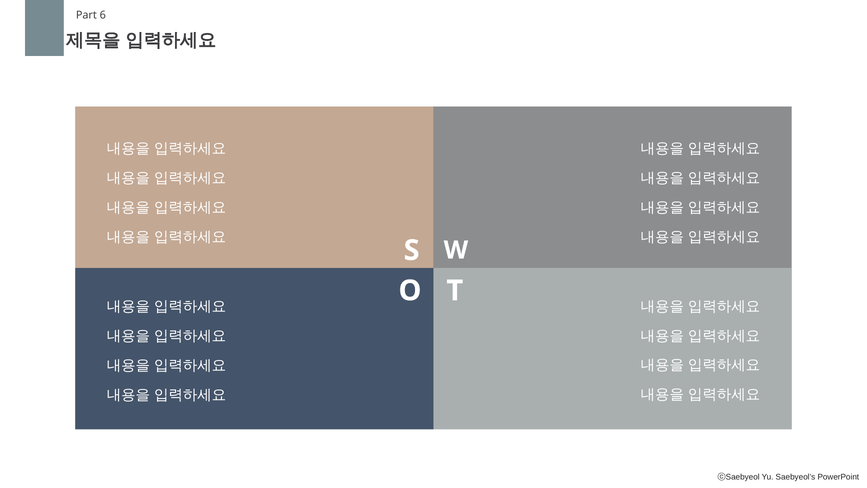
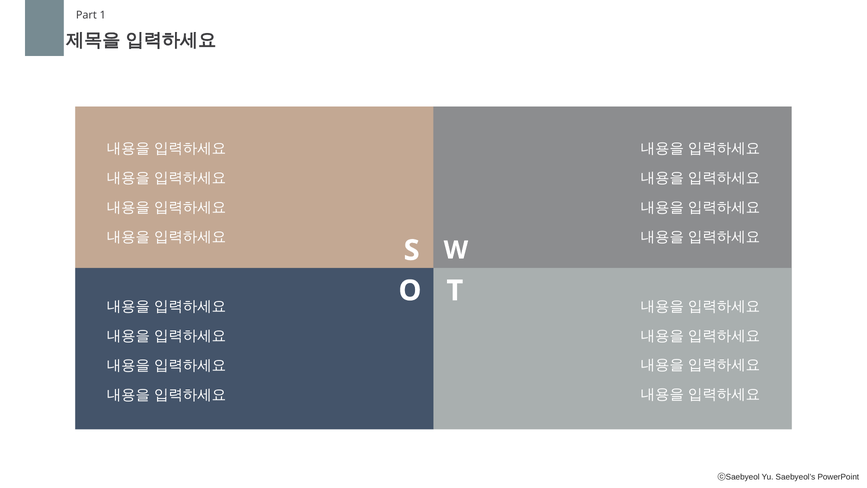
6: 6 -> 1
